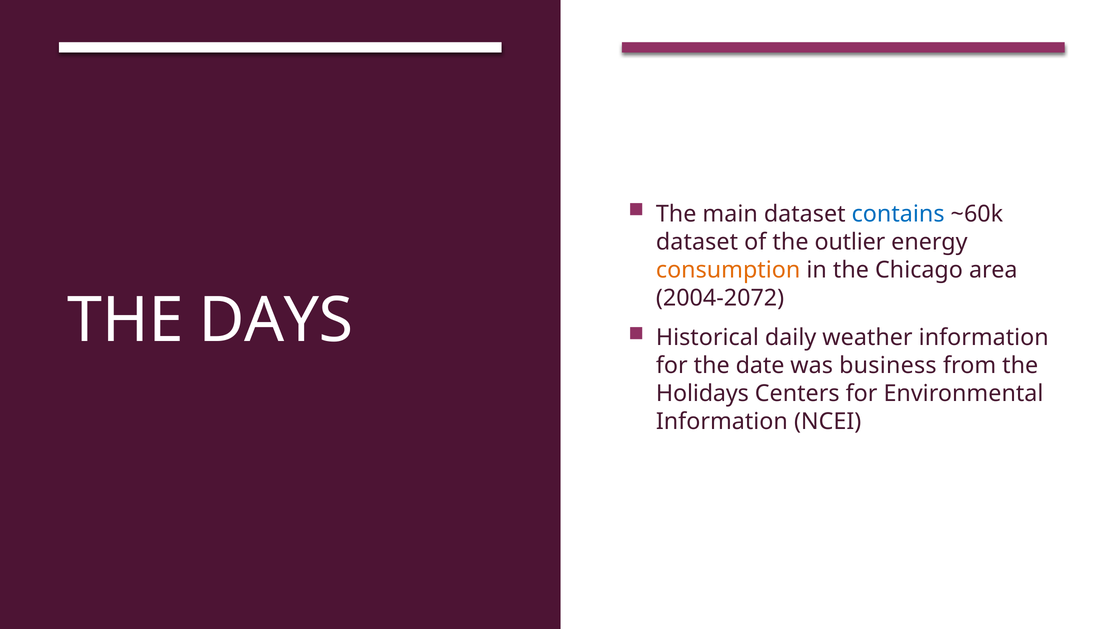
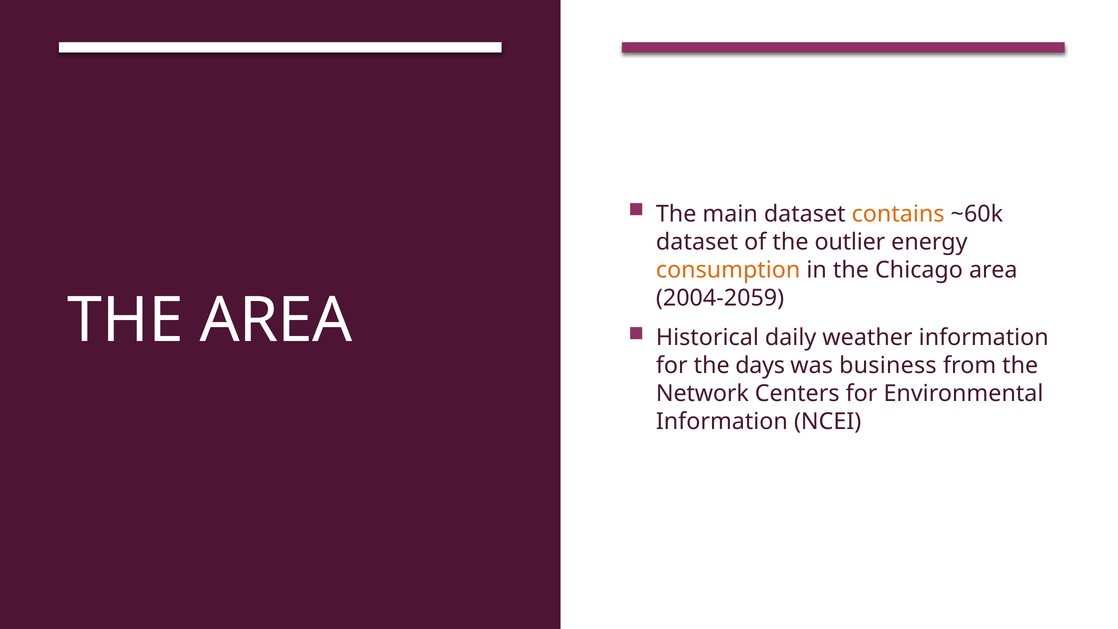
contains colour: blue -> orange
2004-2072: 2004-2072 -> 2004-2059
THE DAYS: DAYS -> AREA
date: date -> days
Holidays: Holidays -> Network
